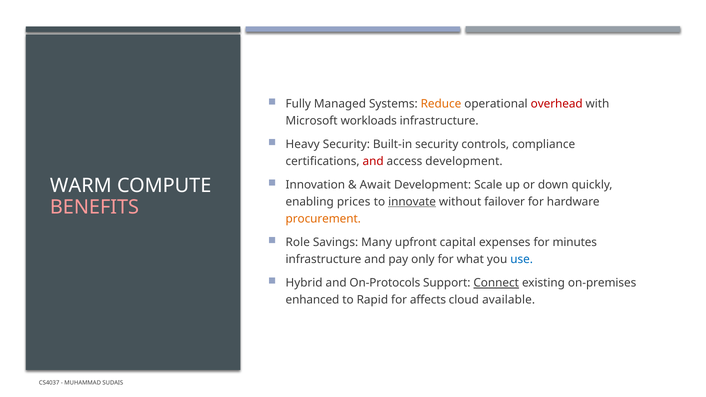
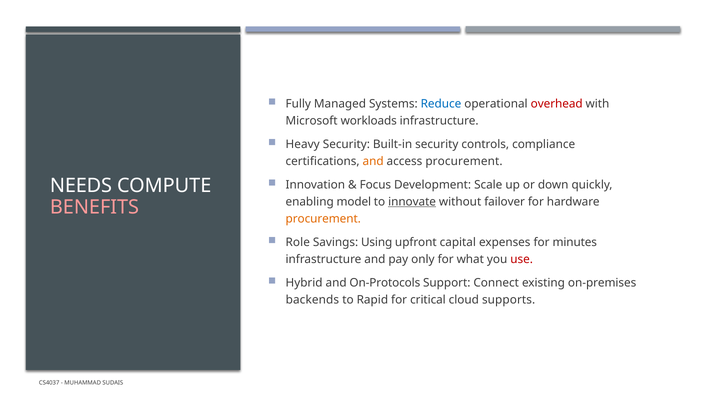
Reduce colour: orange -> blue
and at (373, 161) colour: red -> orange
access development: development -> procurement
Await: Await -> Focus
WARM: WARM -> NEEDS
prices: prices -> model
Many: Many -> Using
use colour: blue -> red
Connect underline: present -> none
enhanced: enhanced -> backends
affects: affects -> critical
available: available -> supports
